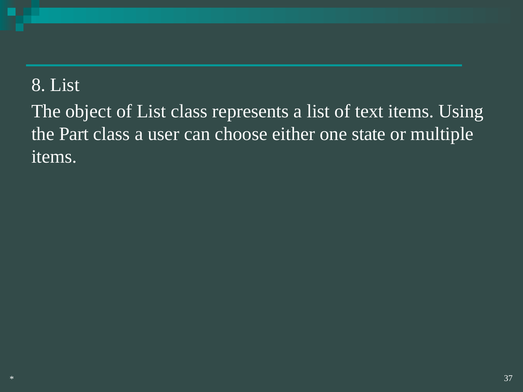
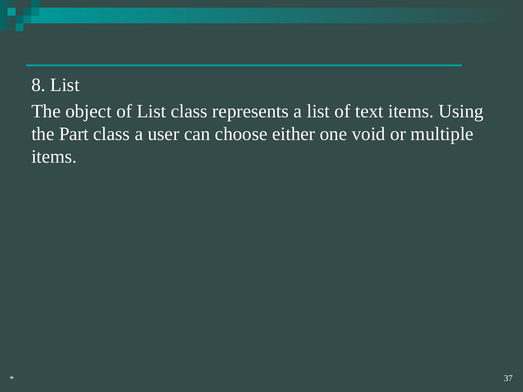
state: state -> void
